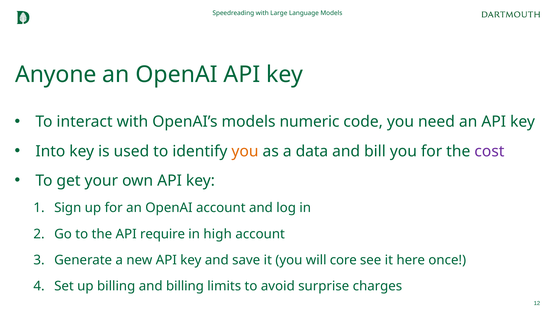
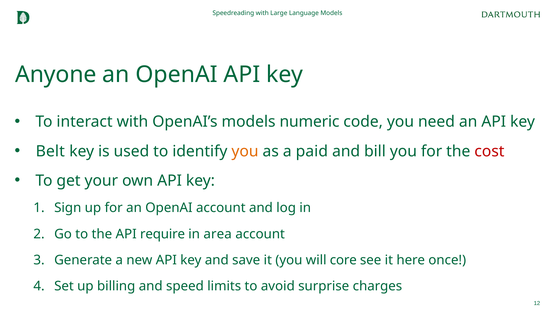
Into: Into -> Belt
data: data -> paid
cost colour: purple -> red
high: high -> area
and billing: billing -> speed
